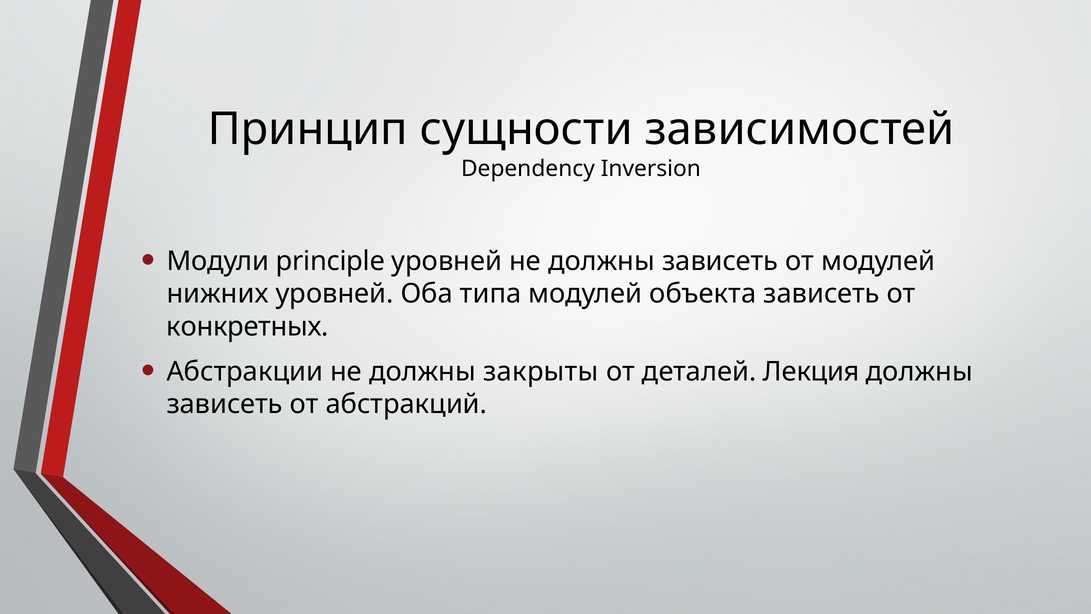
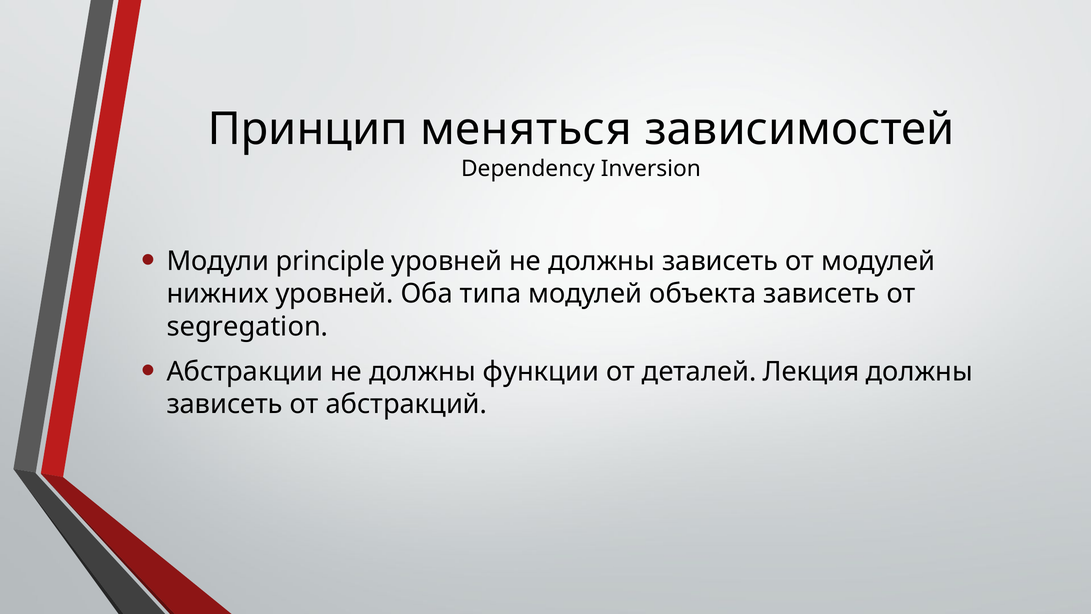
сущности: сущности -> меняться
конкретных: конкретных -> segregation
закрыты: закрыты -> функции
